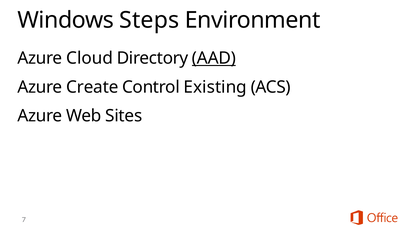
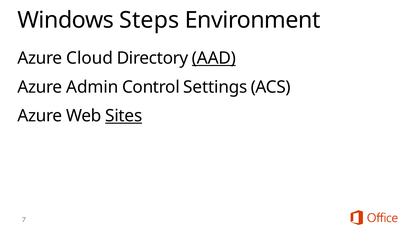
Create: Create -> Admin
Existing: Existing -> Settings
Sites underline: none -> present
